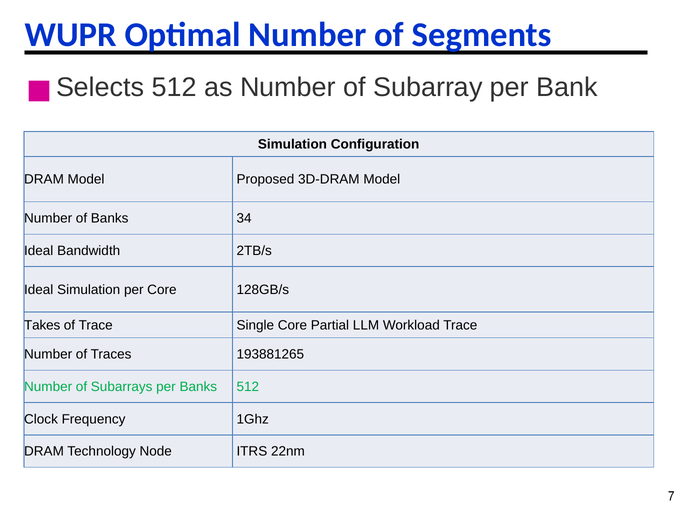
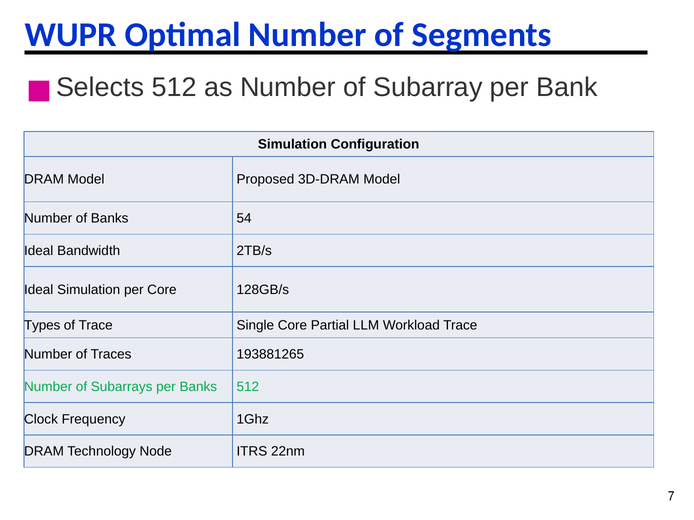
34: 34 -> 54
Takes: Takes -> Types
